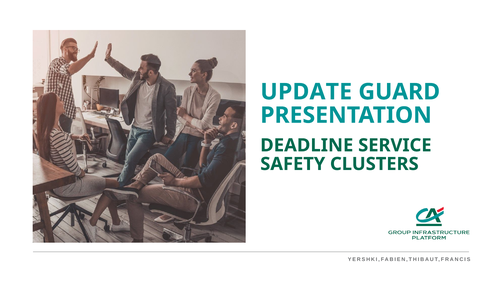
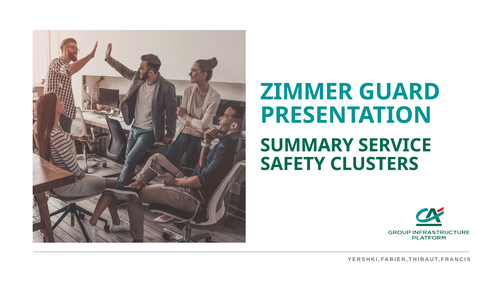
UPDATE: UPDATE -> ZIMMER
DEADLINE: DEADLINE -> SUMMARY
